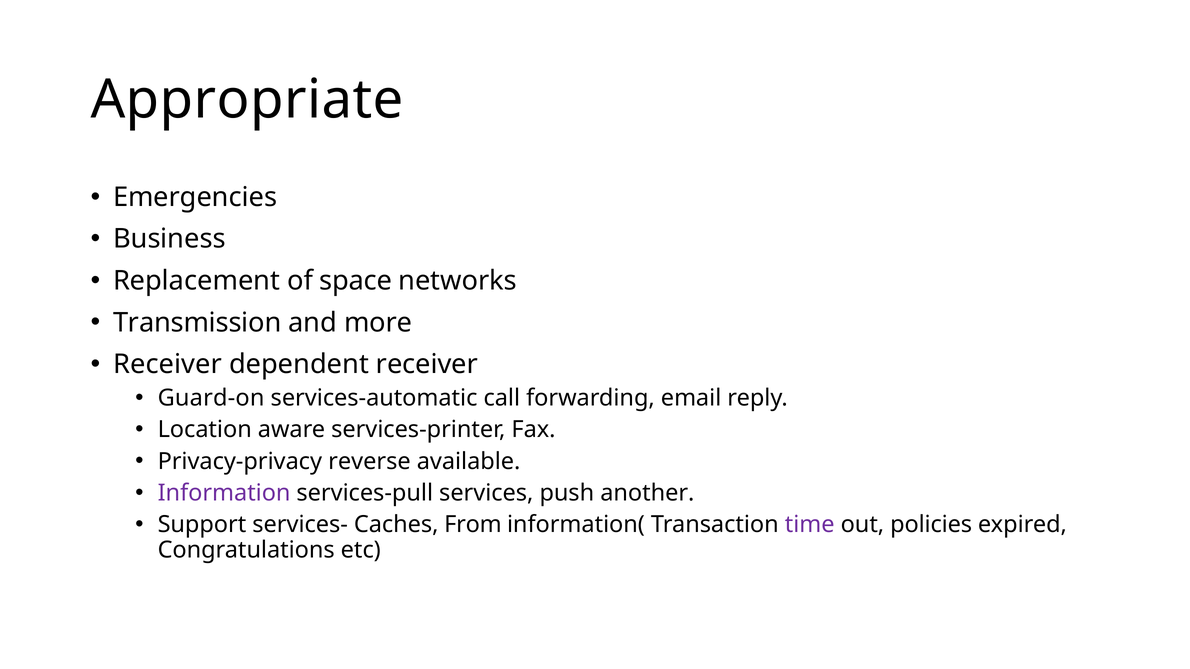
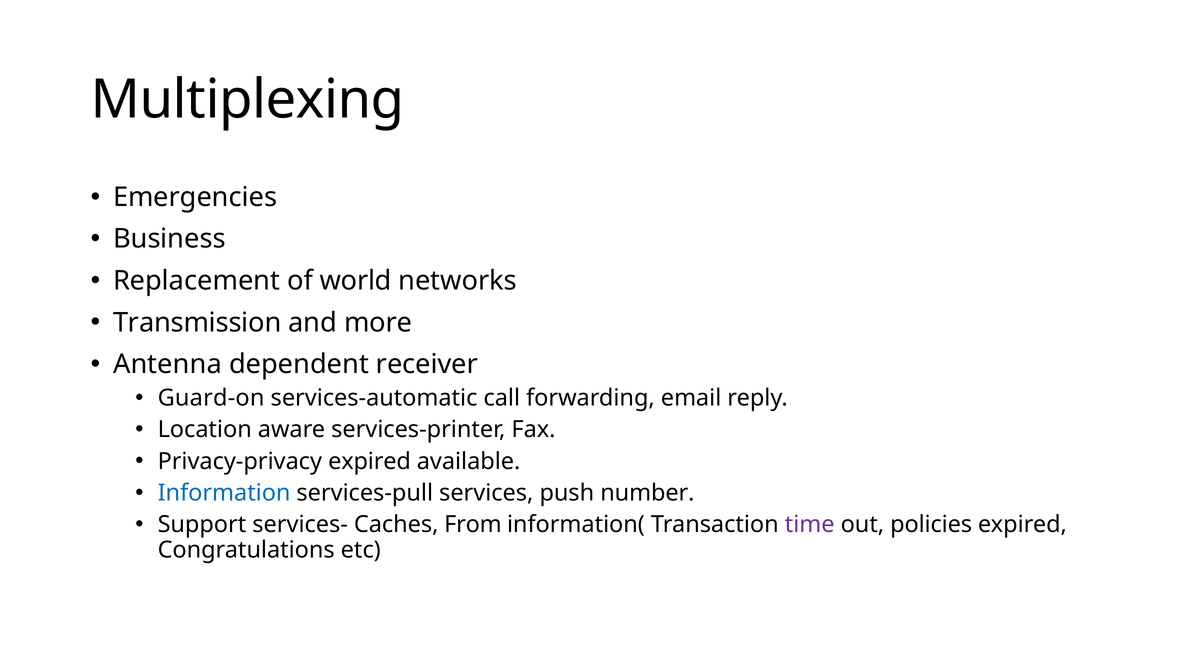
Appropriate: Appropriate -> Multiplexing
space: space -> world
Receiver at (168, 365): Receiver -> Antenna
Privacy-privacy reverse: reverse -> expired
Information colour: purple -> blue
another: another -> number
